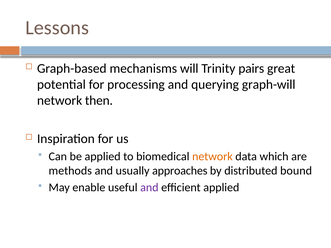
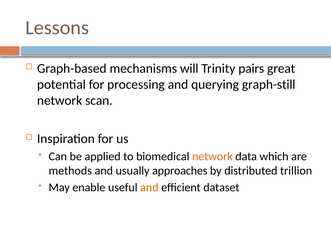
graph-will: graph-will -> graph-still
then: then -> scan
bound: bound -> trillion
and at (149, 188) colour: purple -> orange
efficient applied: applied -> dataset
